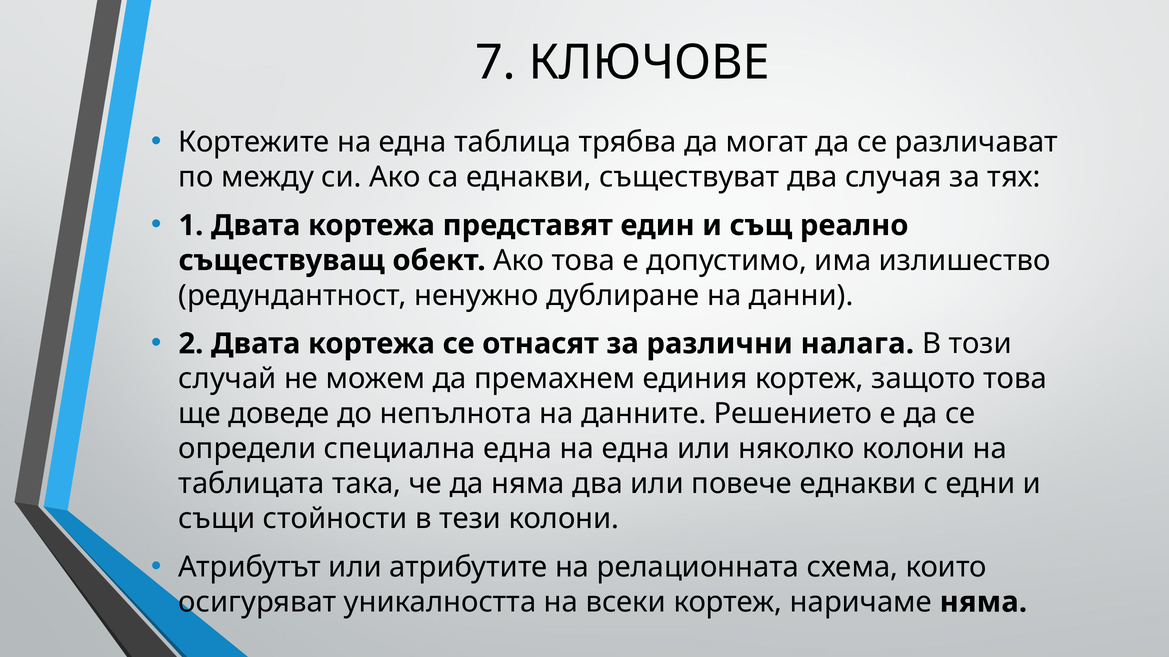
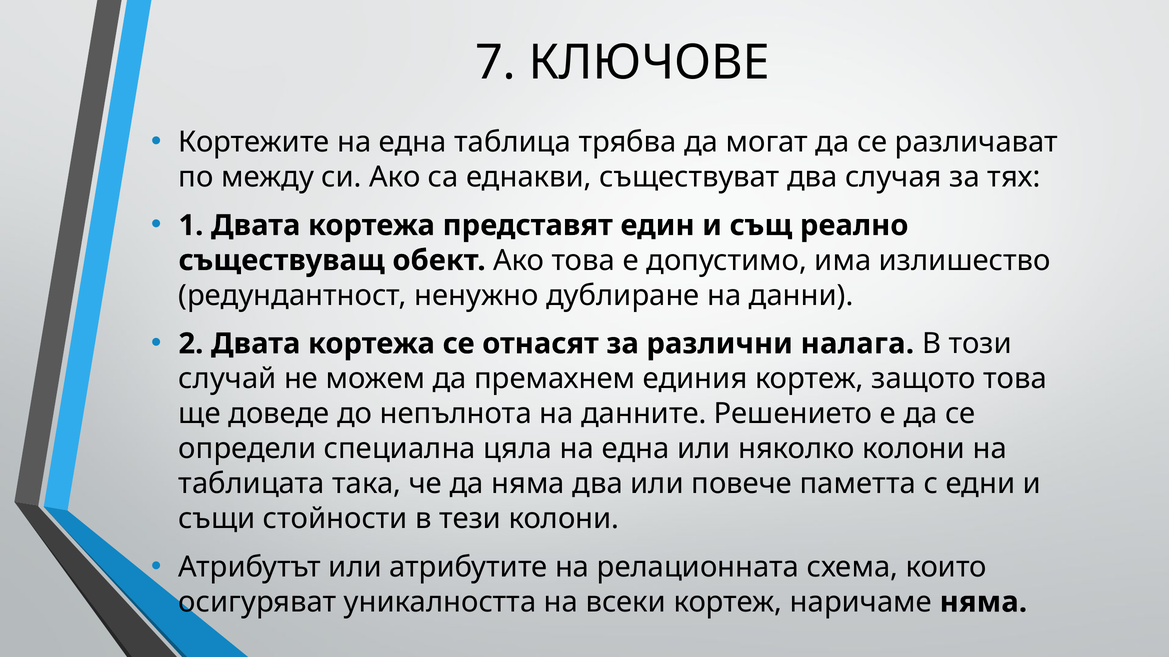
специална една: една -> цяла
повече еднакви: еднакви -> паметта
